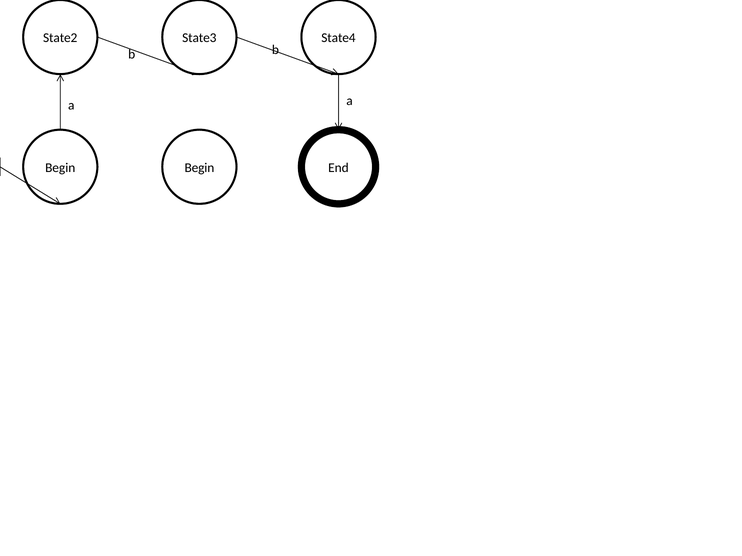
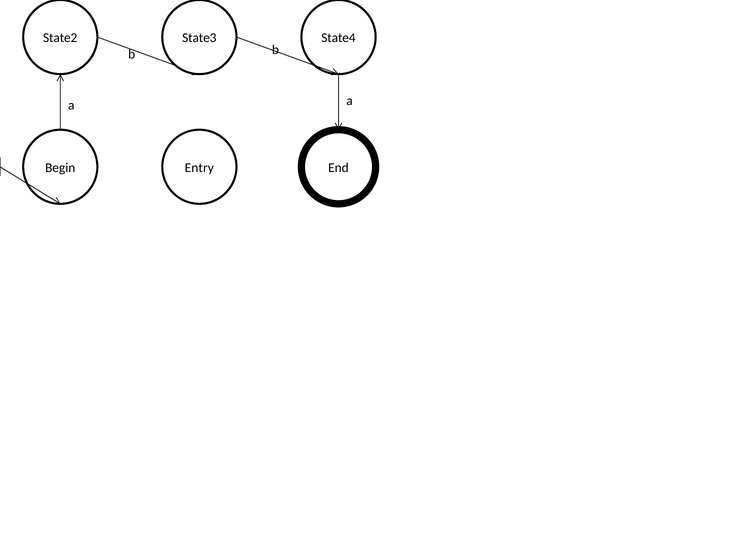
Begin at (199, 168): Begin -> Entry
